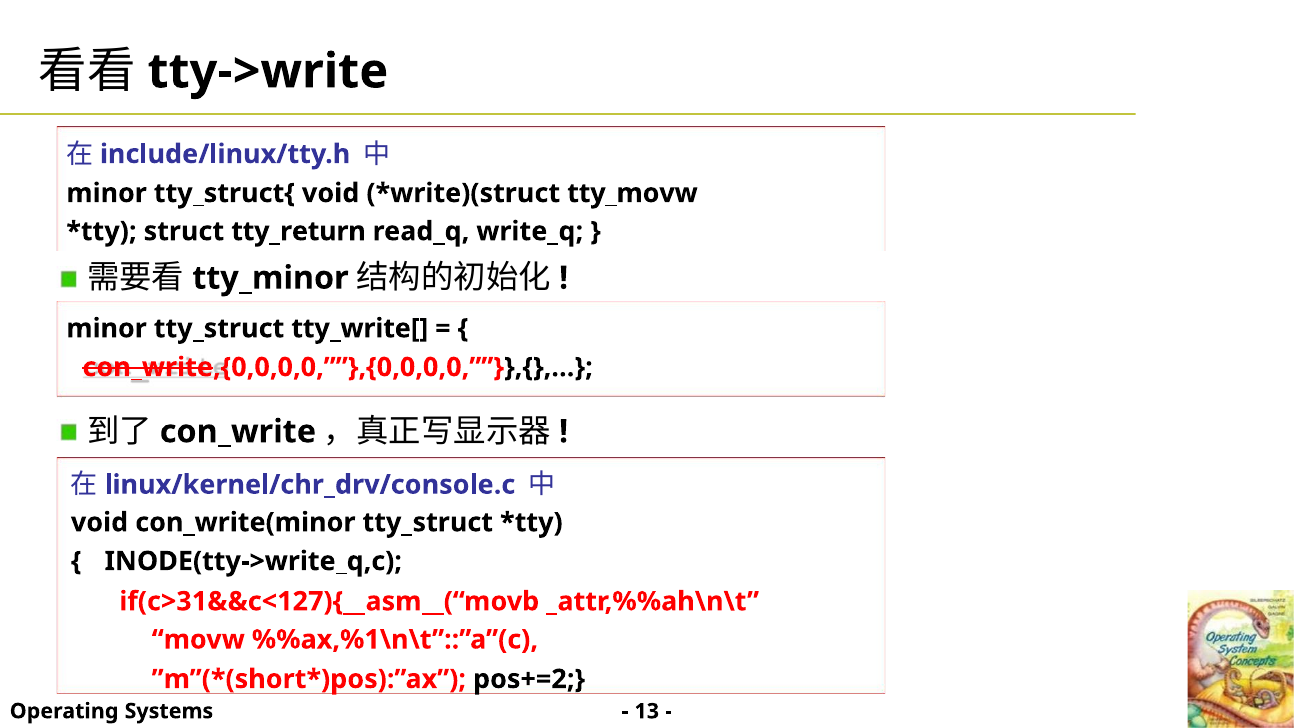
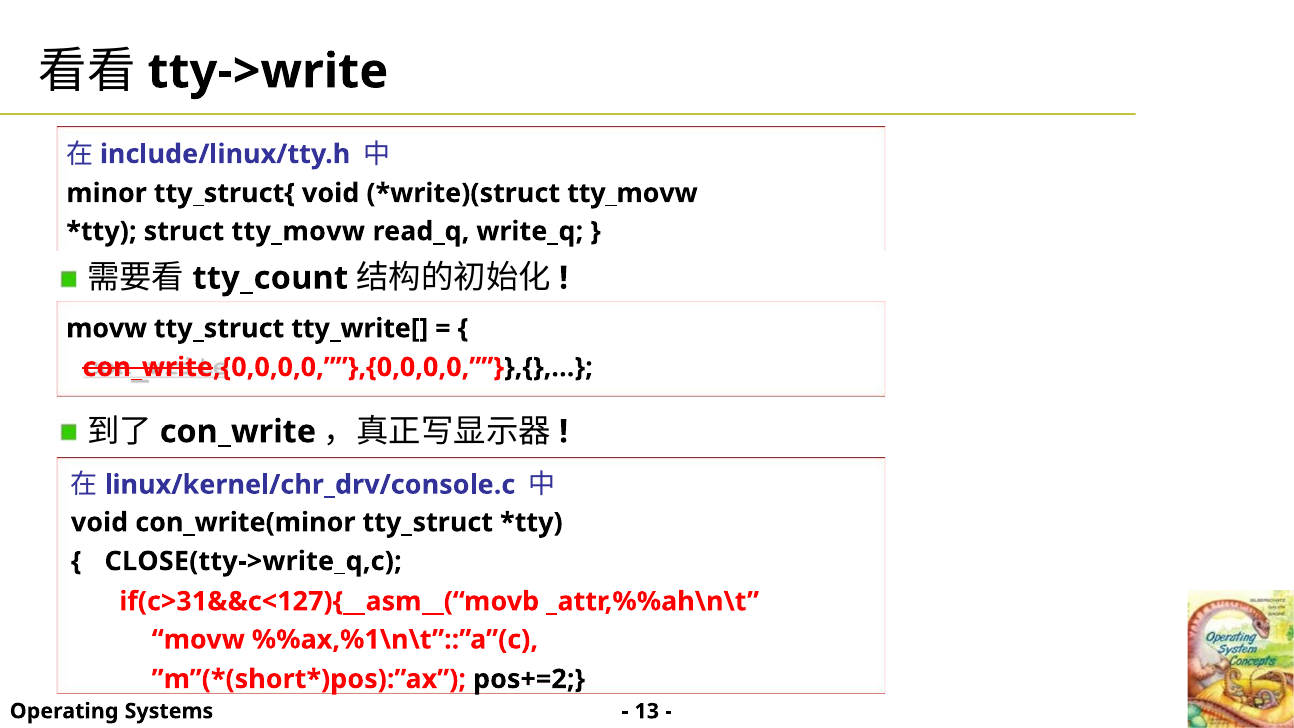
struct tty_return: tty_return -> tty_movw
tty_minor: tty_minor -> tty_count
minor at (107, 328): minor -> movw
INODE(tty->write_q,c: INODE(tty->write_q,c -> CLOSE(tty->write_q,c
